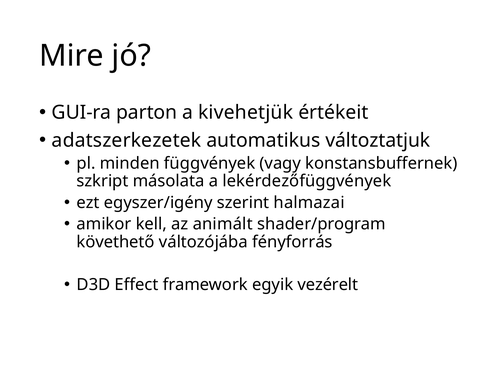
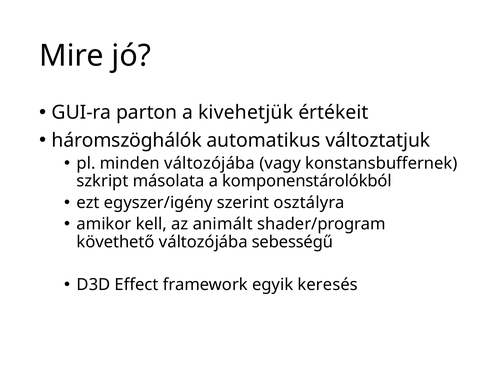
adatszerkezetek: adatszerkezetek -> háromszöghálók
minden függvények: függvények -> változójába
lekérdezőfüggvények: lekérdezőfüggvények -> komponenstárolókból
halmazai: halmazai -> osztályra
fényforrás: fényforrás -> sebességű
vezérelt: vezérelt -> keresés
